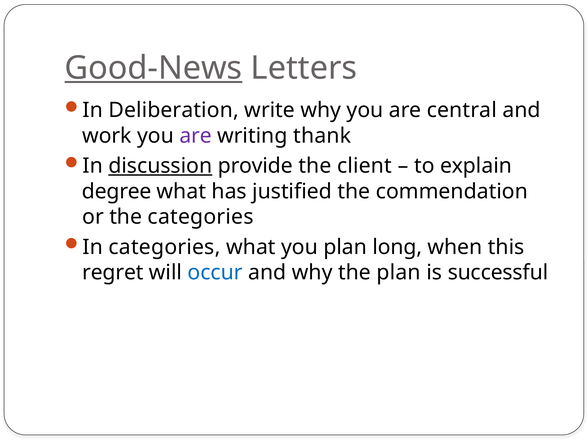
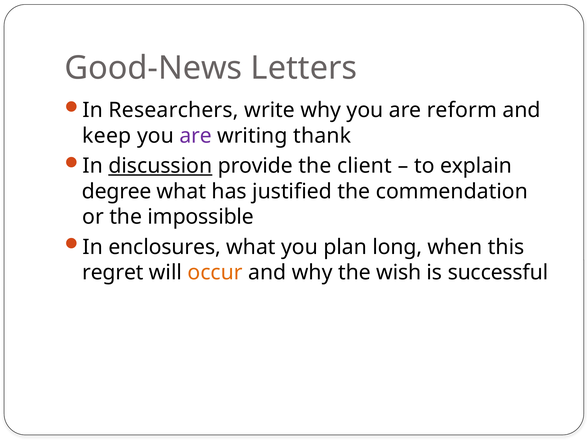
Good-News underline: present -> none
Deliberation: Deliberation -> Researchers
central: central -> reform
work: work -> keep
the categories: categories -> impossible
In categories: categories -> enclosures
occur colour: blue -> orange
the plan: plan -> wish
